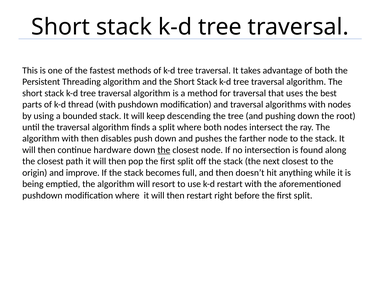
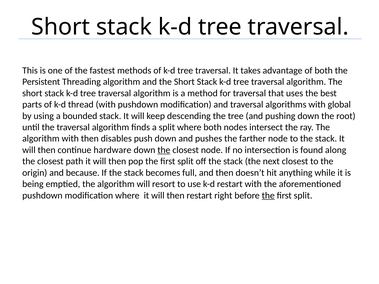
with nodes: nodes -> global
improve: improve -> because
the at (268, 196) underline: none -> present
